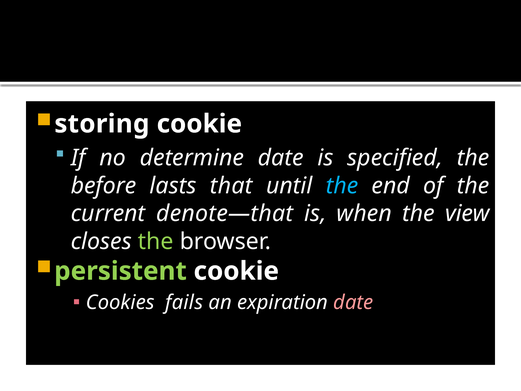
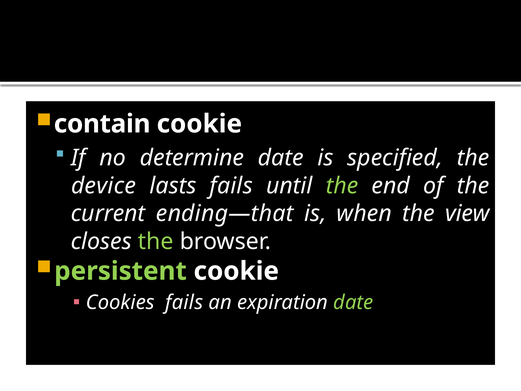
storing: storing -> contain
before: before -> device
lasts that: that -> fails
the at (342, 186) colour: light blue -> light green
denote—that: denote—that -> ending—that
date at (353, 302) colour: pink -> light green
